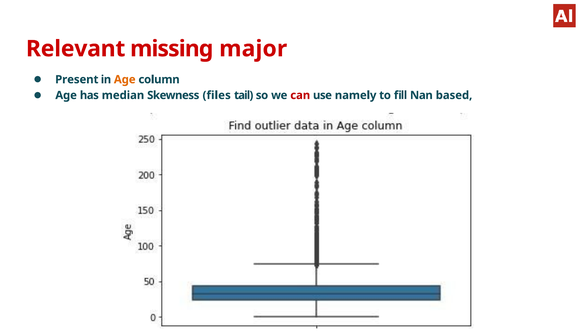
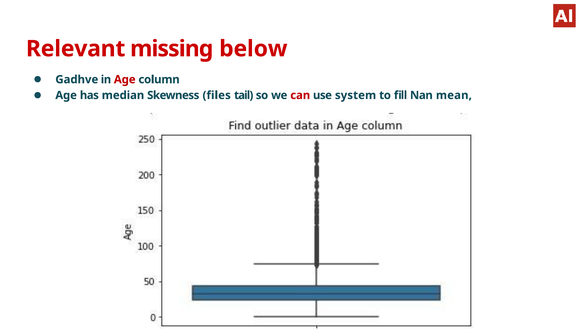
major: major -> below
Present: Present -> Gadhve
Age at (125, 79) colour: orange -> red
namely: namely -> system
based: based -> mean
